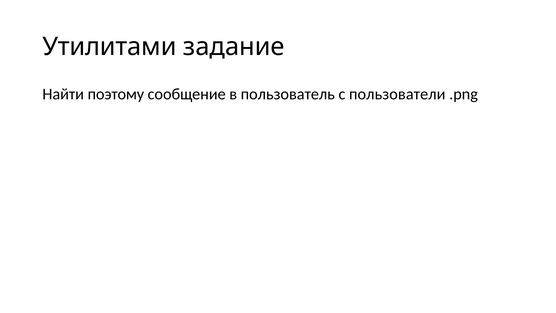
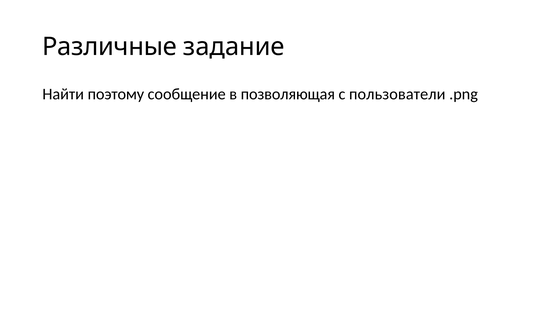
Утилитами: Утилитами -> Различные
пользователь: пользователь -> позволяющая
